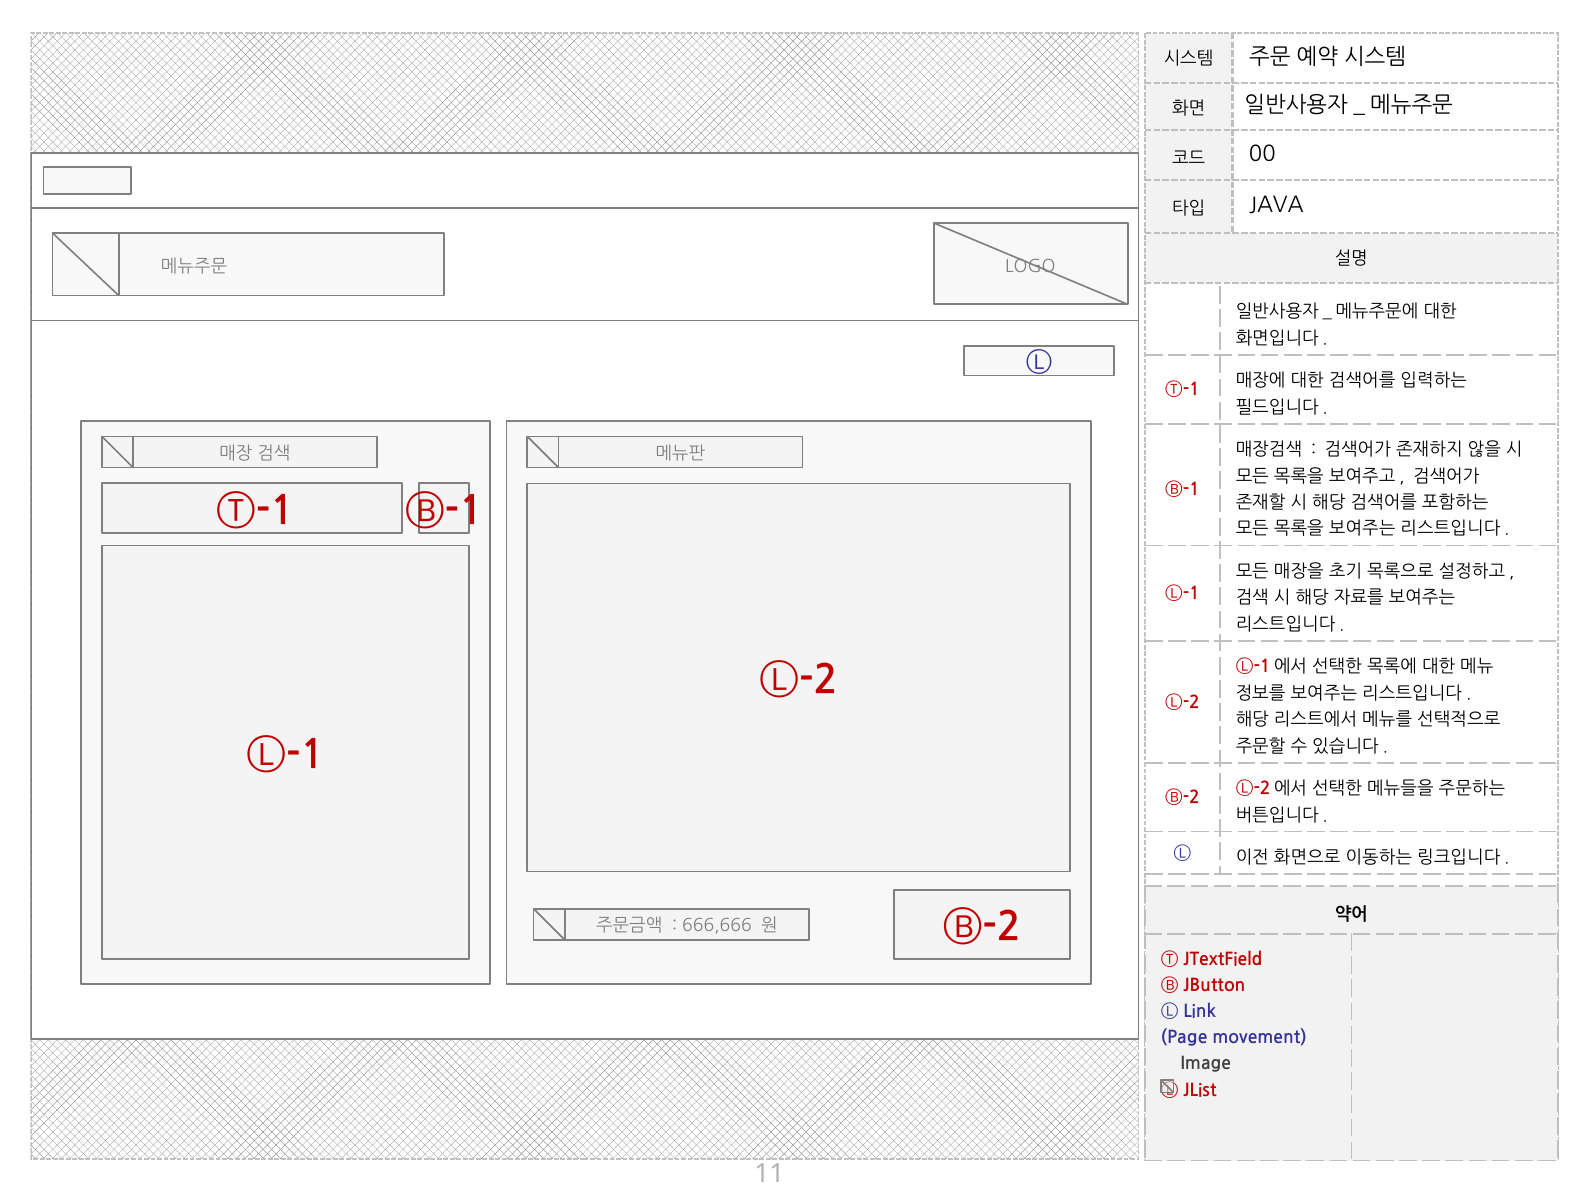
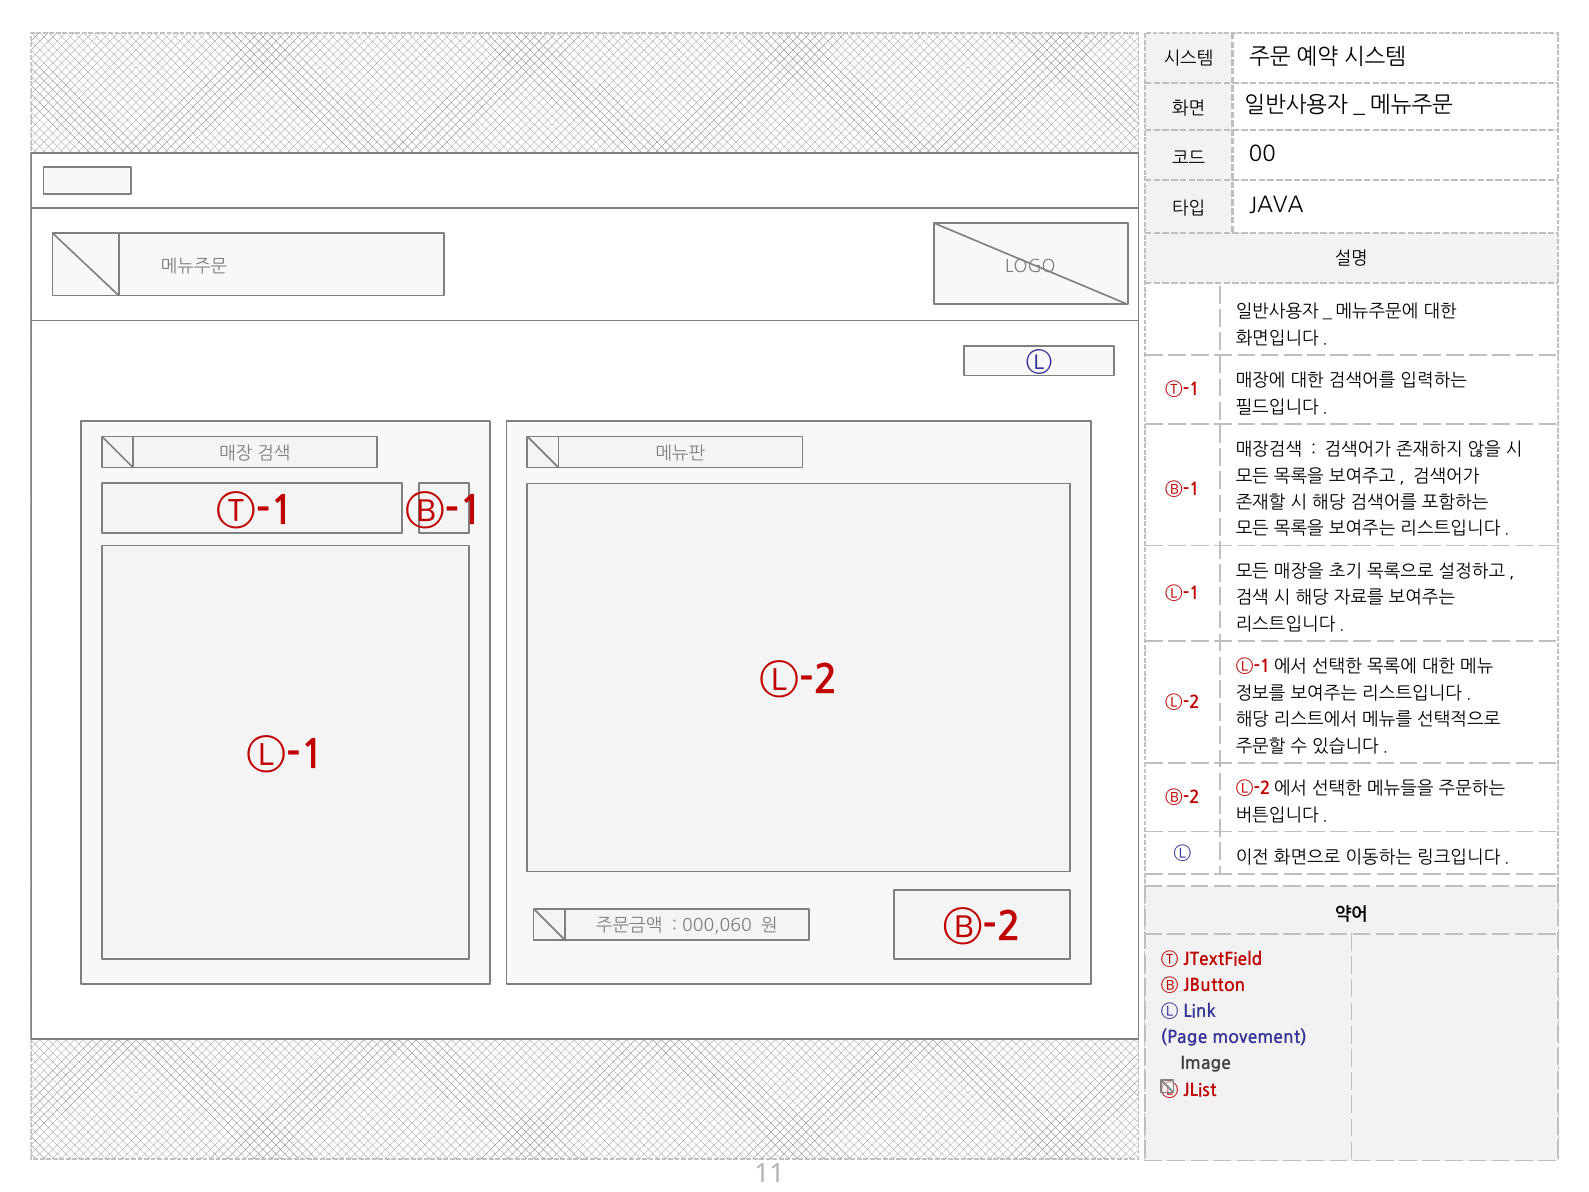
666,666: 666,666 -> 000,060
